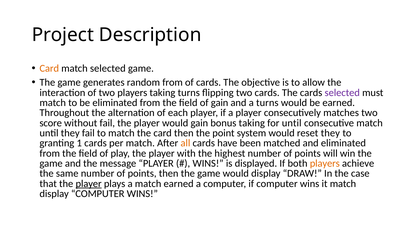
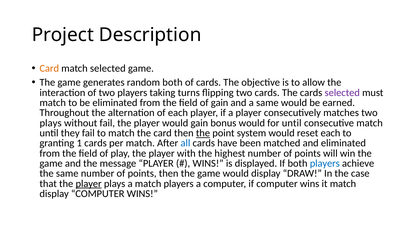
random from: from -> both
a turns: turns -> same
score at (51, 123): score -> plays
bonus taking: taking -> would
the at (203, 133) underline: none -> present
reset they: they -> each
all colour: orange -> blue
players at (325, 163) colour: orange -> blue
match earned: earned -> players
